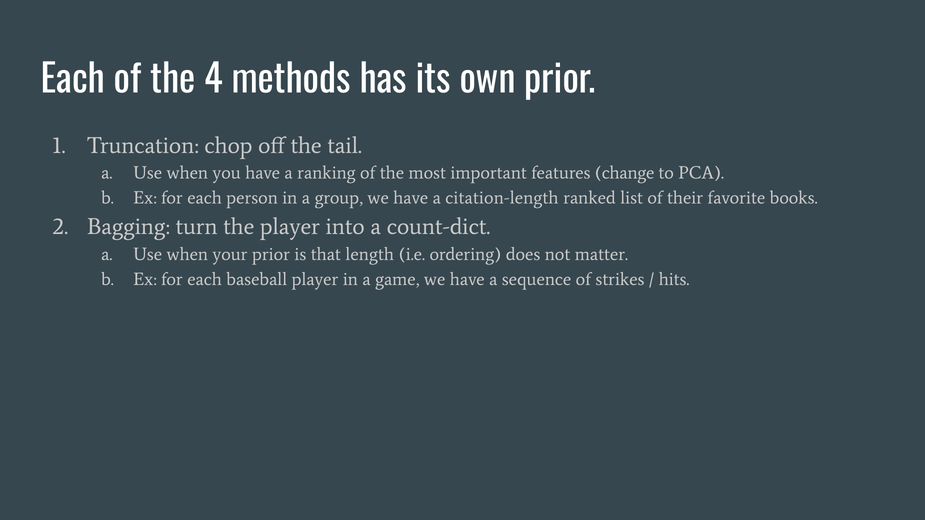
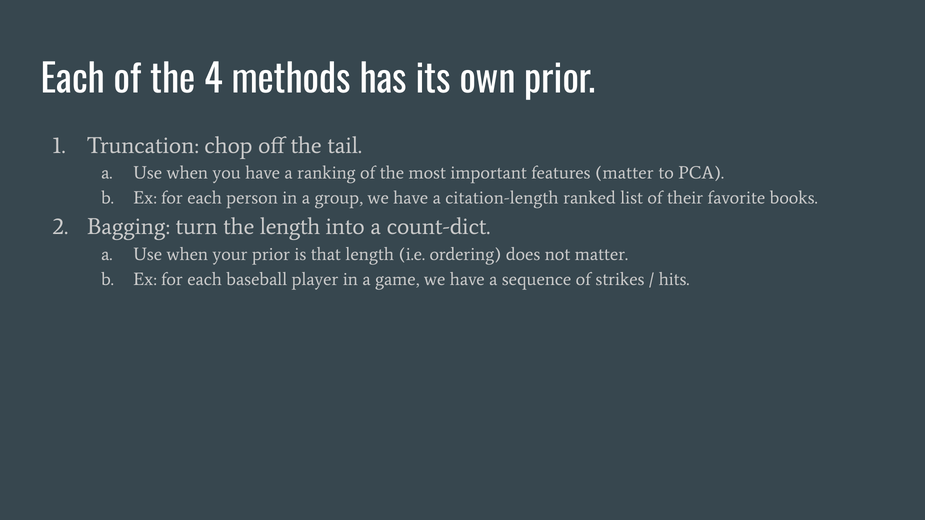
features change: change -> matter
the player: player -> length
